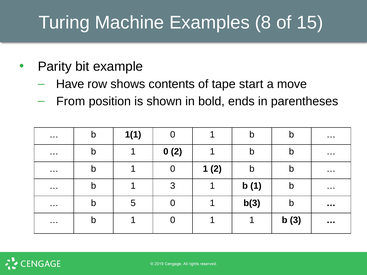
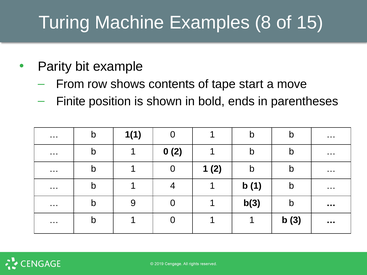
Have: Have -> From
From: From -> Finite
1 3: 3 -> 4
5: 5 -> 9
